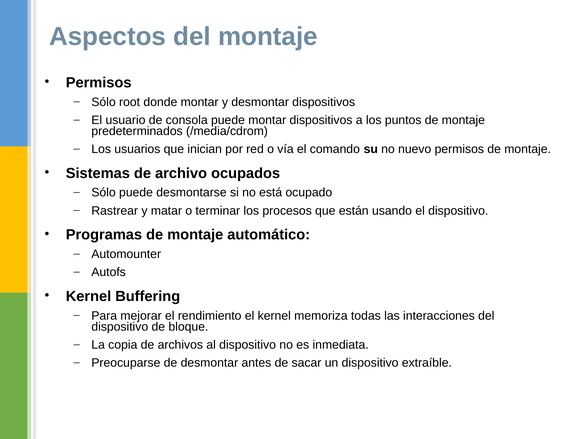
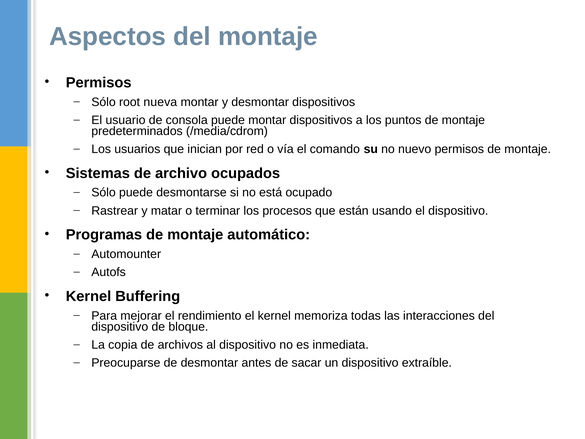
donde: donde -> nueva
